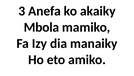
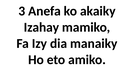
Mbola: Mbola -> Izahay
